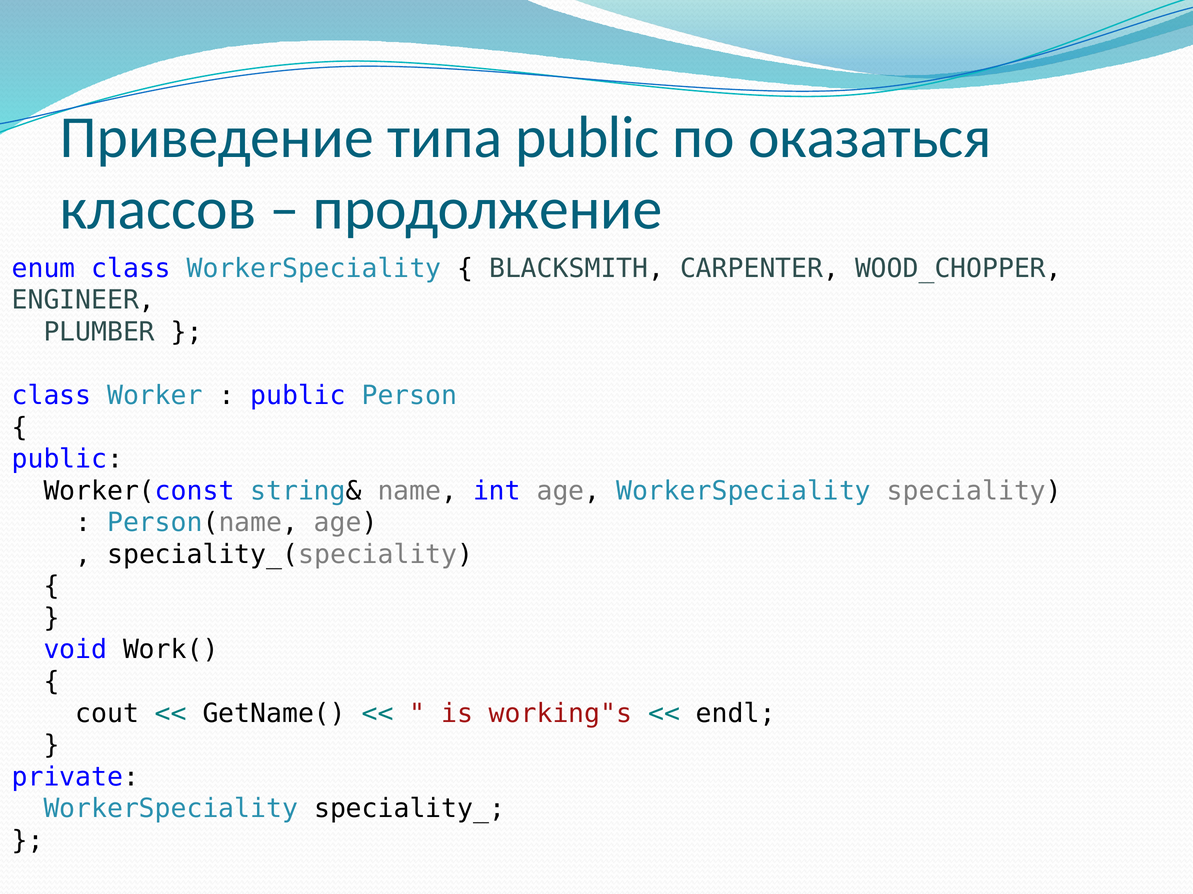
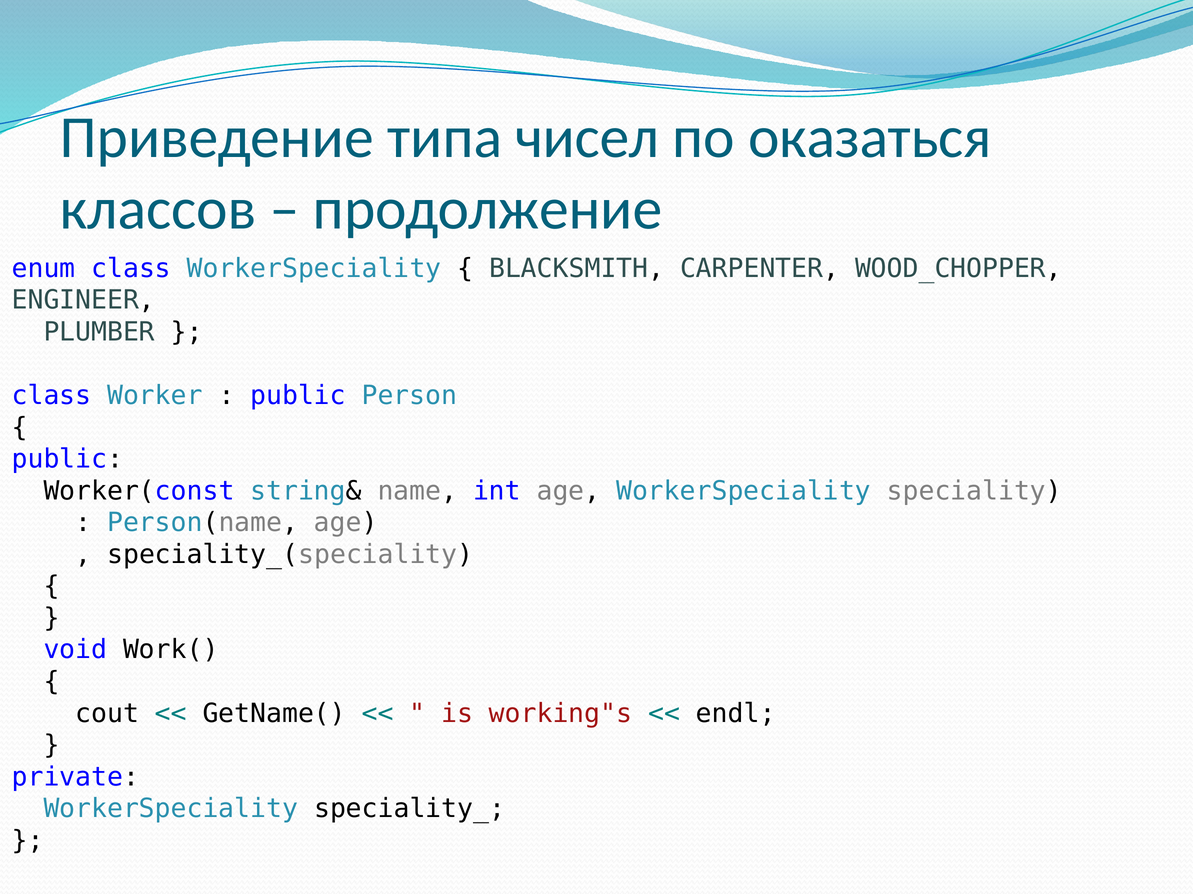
типа public: public -> чисел
